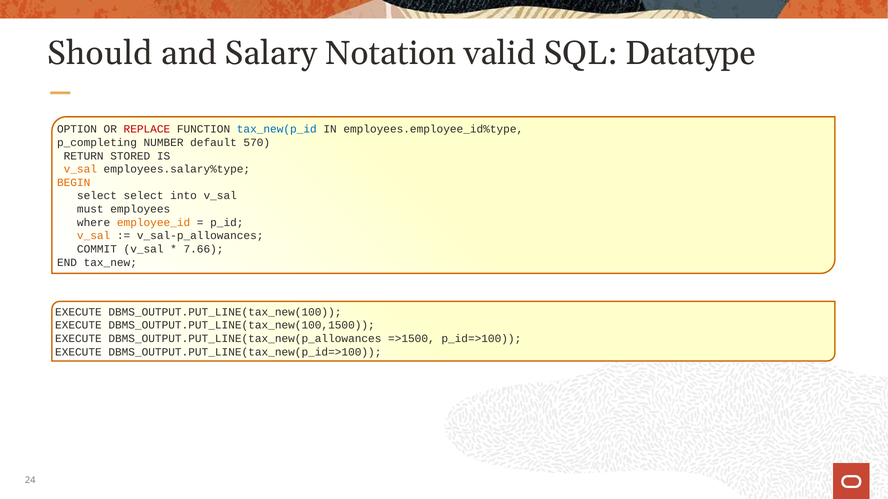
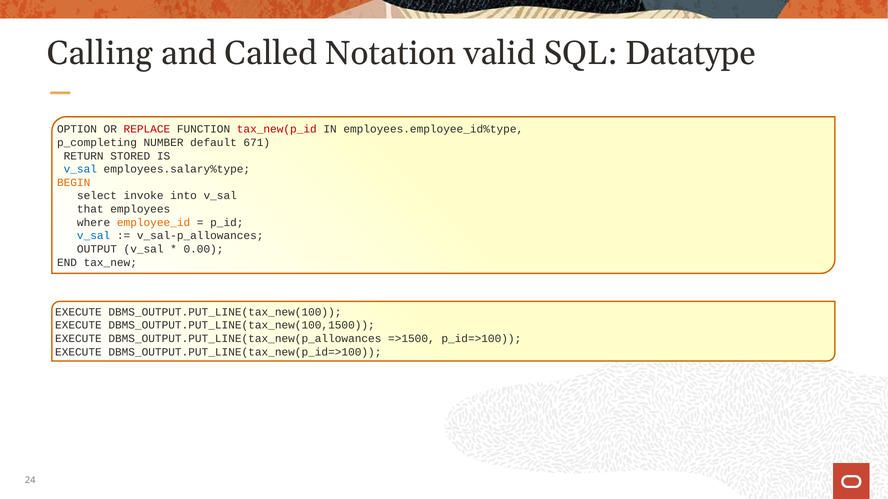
Should: Should -> Calling
Salary: Salary -> Called
tax_new(p_id colour: blue -> red
570: 570 -> 671
v_sal at (80, 169) colour: orange -> blue
select select: select -> invoke
must: must -> that
v_sal at (94, 236) colour: orange -> blue
COMMIT: COMMIT -> OUTPUT
7.66: 7.66 -> 0.00
